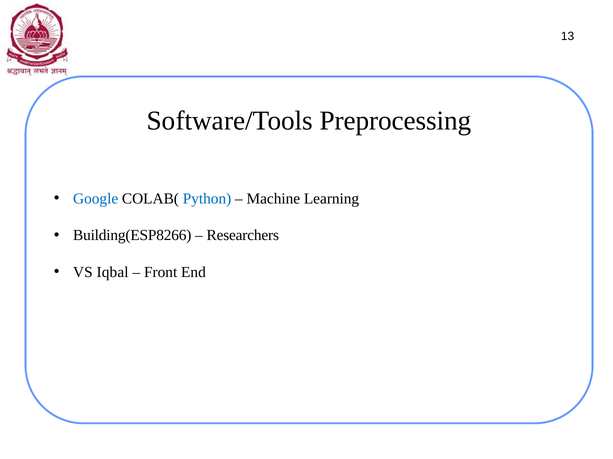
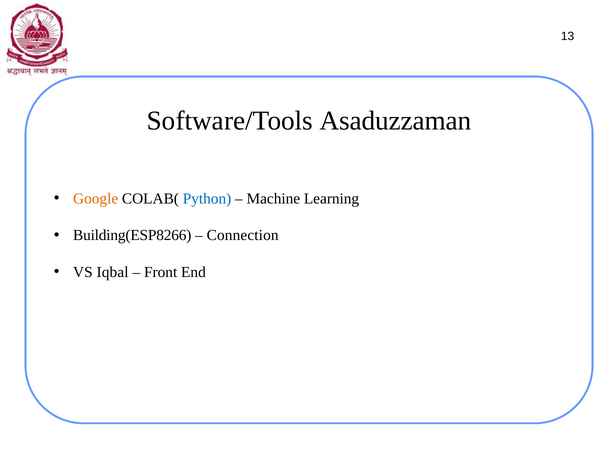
Preprocessing: Preprocessing -> Asaduzzaman
Google colour: blue -> orange
Researchers: Researchers -> Connection
